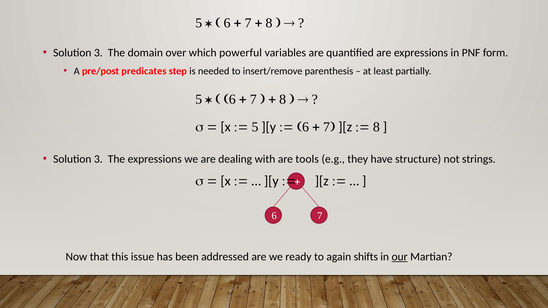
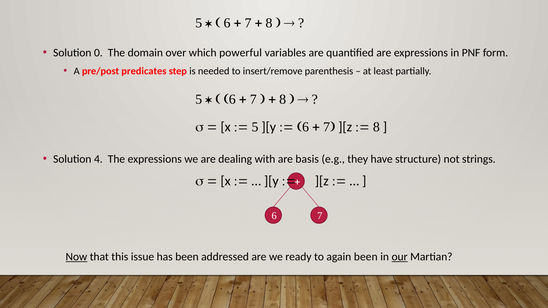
3 at (98, 53): 3 -> 0
3 at (98, 159): 3 -> 4
tools: tools -> basis
Now underline: none -> present
again shifts: shifts -> been
